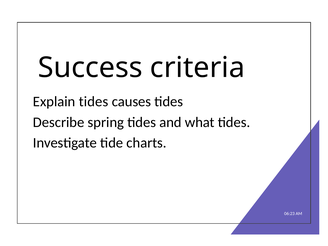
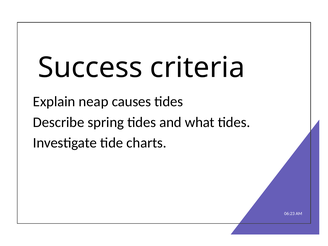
Explain tides: tides -> neap
